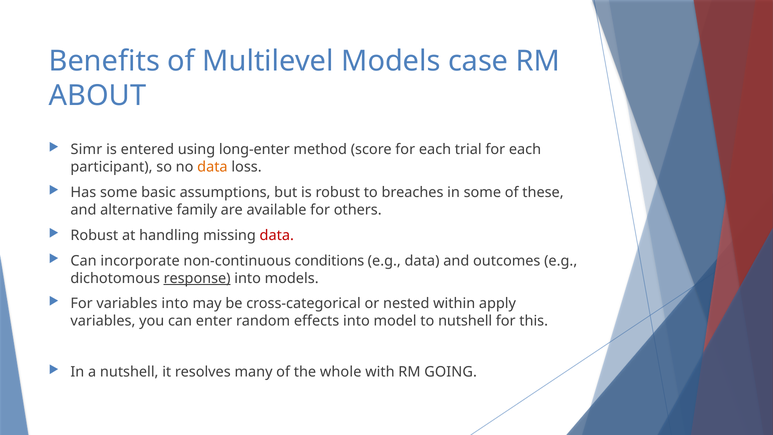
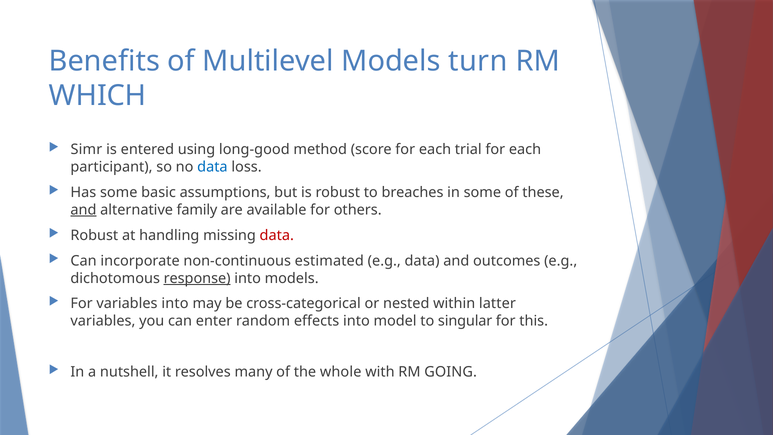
case: case -> turn
ABOUT: ABOUT -> WHICH
long-enter: long-enter -> long-good
data at (212, 167) colour: orange -> blue
and at (83, 210) underline: none -> present
conditions: conditions -> estimated
apply: apply -> latter
to nutshell: nutshell -> singular
